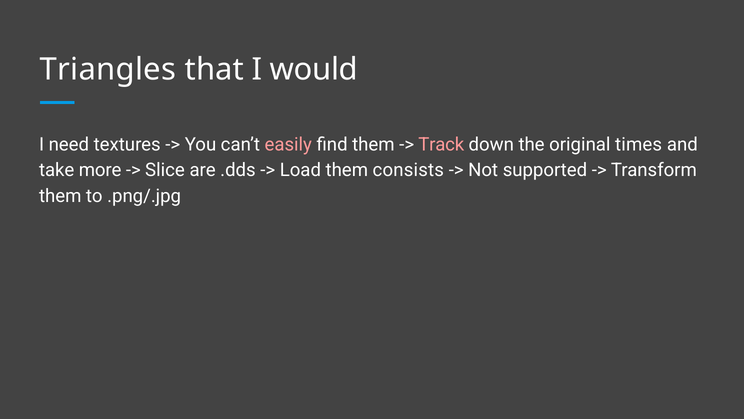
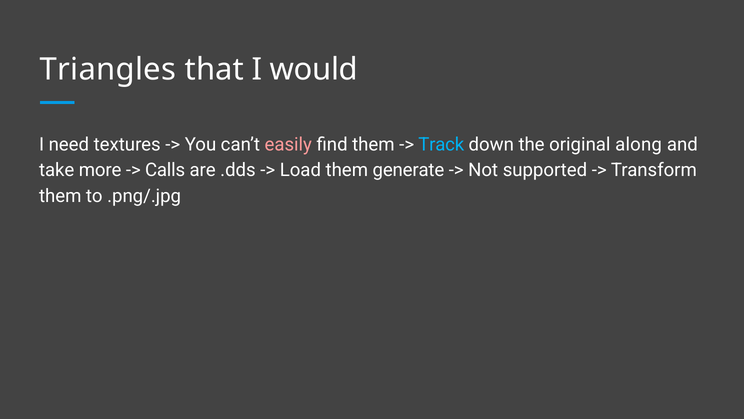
Track colour: pink -> light blue
times: times -> along
Slice: Slice -> Calls
consists: consists -> generate
